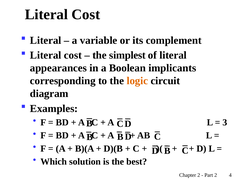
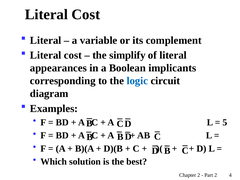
simplest: simplest -> simplify
logic colour: orange -> blue
3: 3 -> 5
